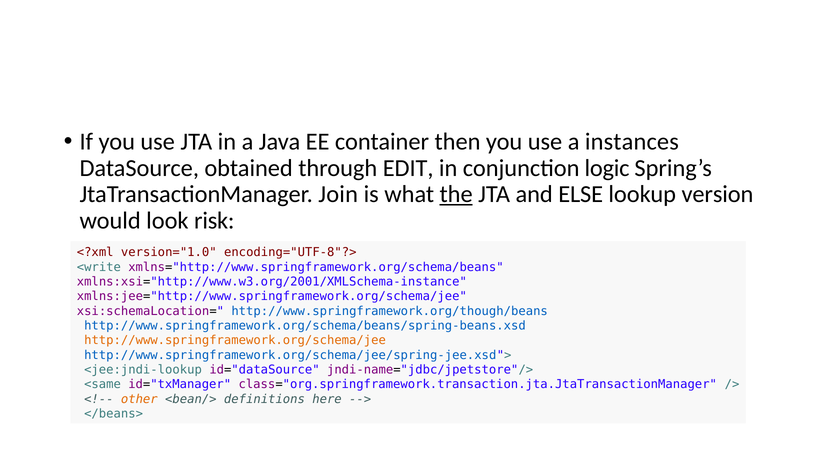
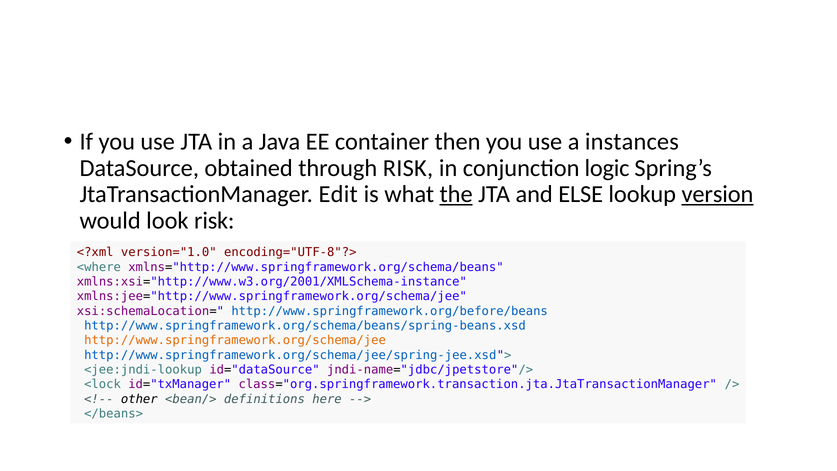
through EDIT: EDIT -> RISK
Join: Join -> Edit
version underline: none -> present
<write: <write -> <where
http://www.springframework.org/though/beans: http://www.springframework.org/though/beans -> http://www.springframework.org/before/beans
<same: <same -> <lock
other colour: orange -> black
